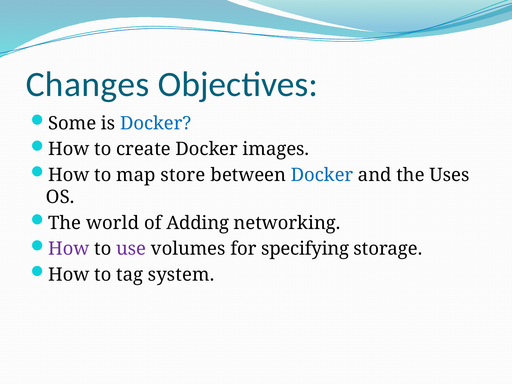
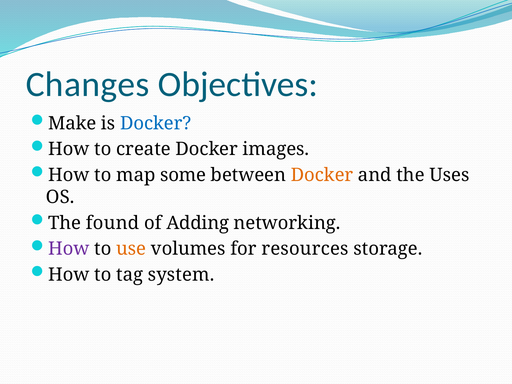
Some: Some -> Make
store: store -> some
Docker at (322, 175) colour: blue -> orange
world: world -> found
use colour: purple -> orange
specifying: specifying -> resources
